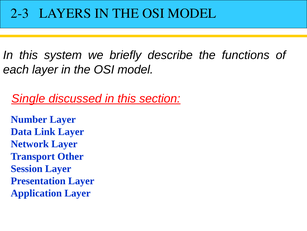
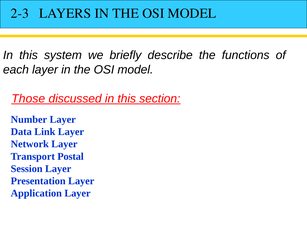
Single: Single -> Those
Other: Other -> Postal
